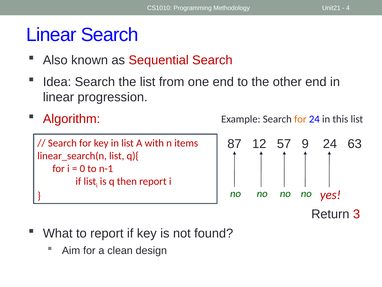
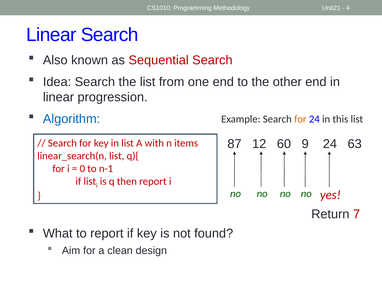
Algorithm colour: red -> blue
57: 57 -> 60
3: 3 -> 7
